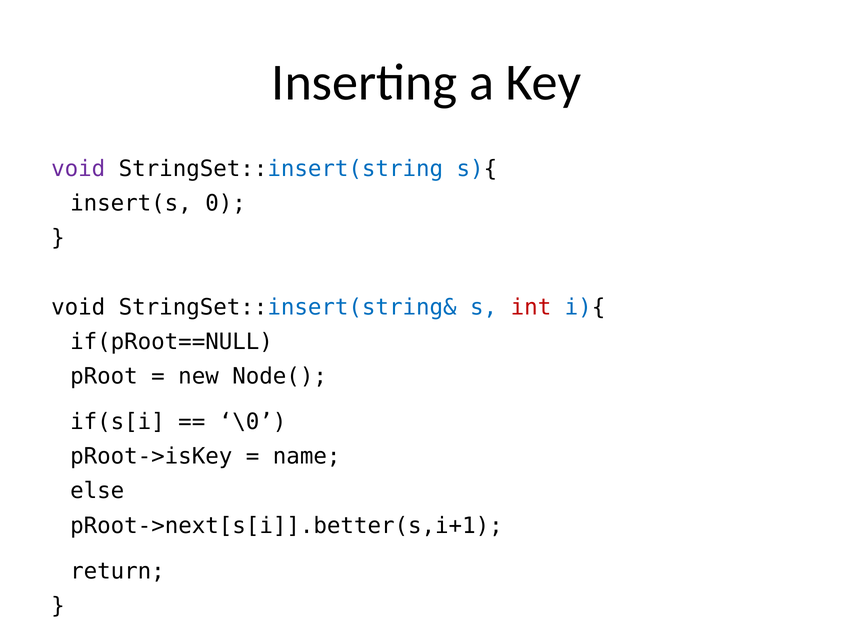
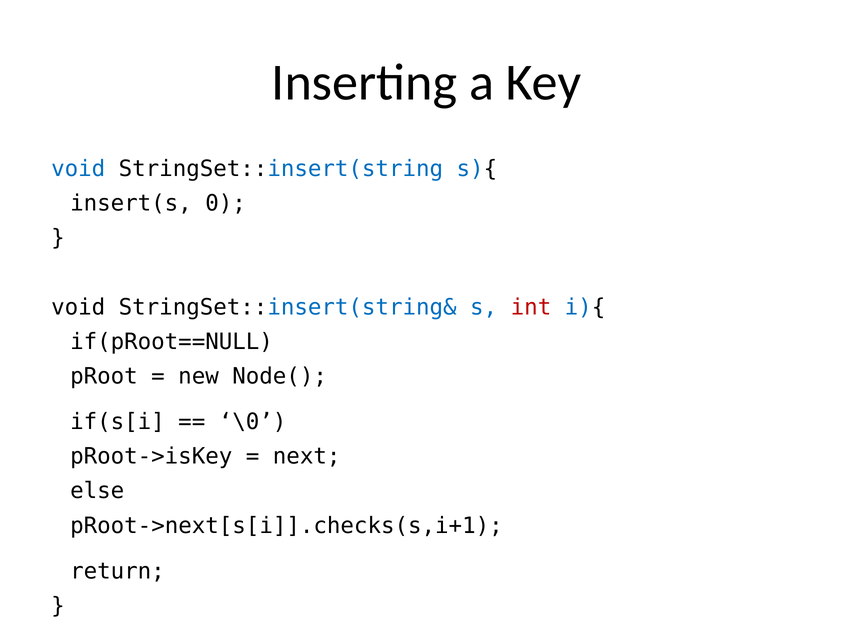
void at (78, 169) colour: purple -> blue
name: name -> next
pRoot->next[s[i]].better(s,i+1: pRoot->next[s[i]].better(s,i+1 -> pRoot->next[s[i]].checks(s,i+1
